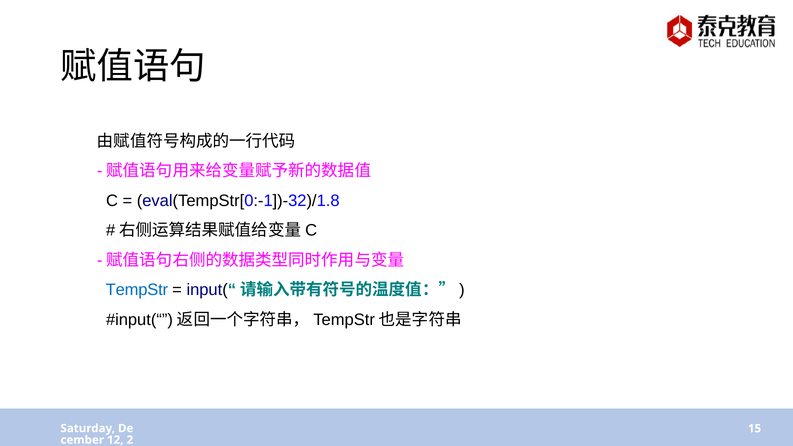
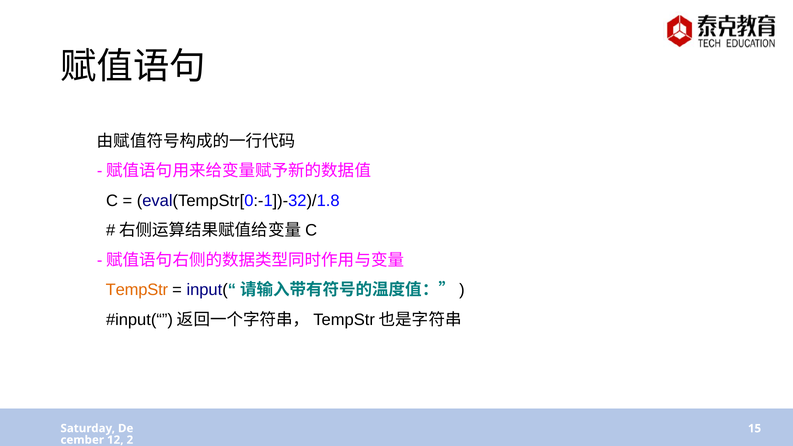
TempStr colour: blue -> orange
